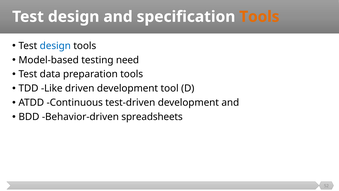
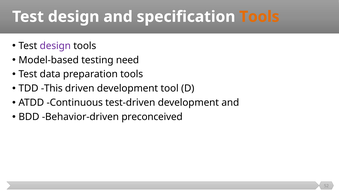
design at (55, 46) colour: blue -> purple
Like: Like -> This
spreadsheets: spreadsheets -> preconceived
